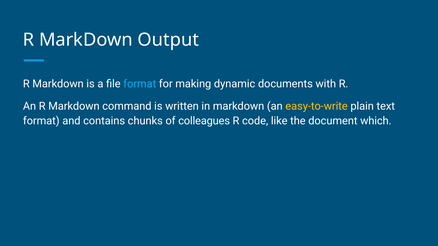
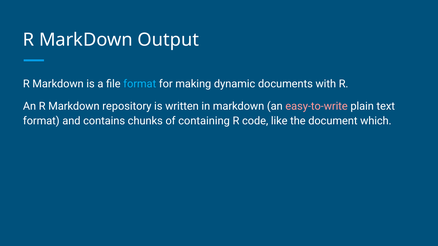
command: command -> repository
easy-to-write colour: yellow -> pink
colleagues: colleagues -> containing
